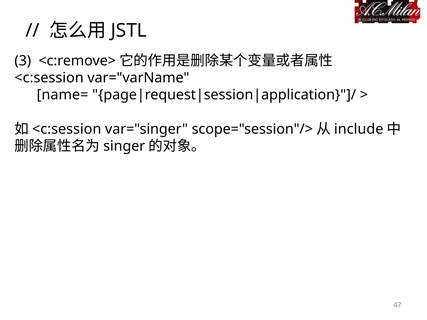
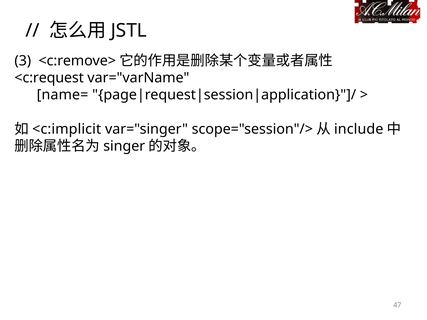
<c:session at (49, 78): <c:session -> <c:request
<c:session at (67, 129): <c:session -> <c:implicit
